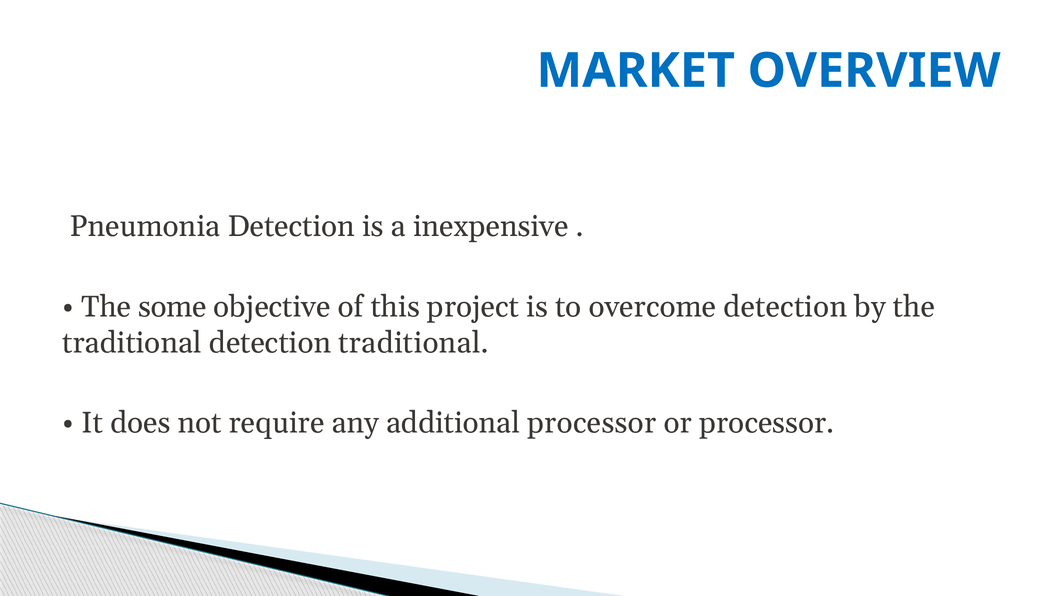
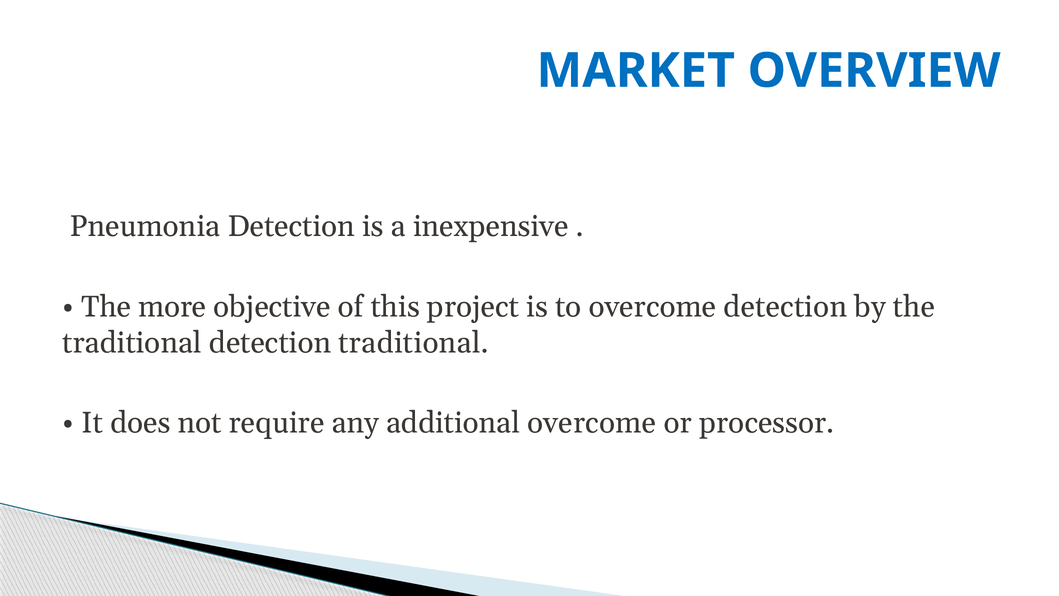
some: some -> more
additional processor: processor -> overcome
